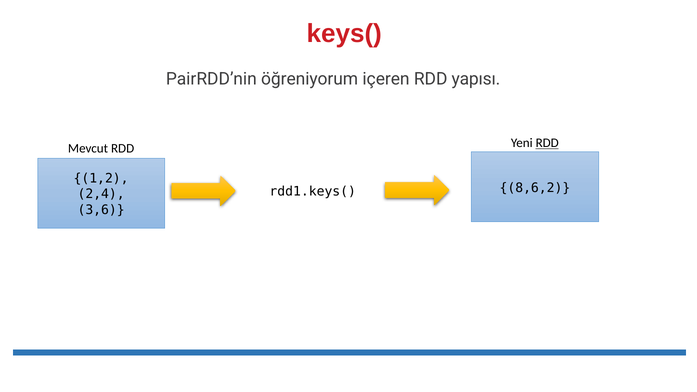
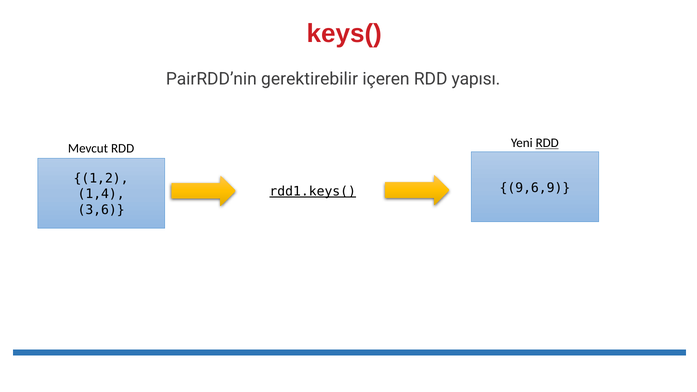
öğreniyorum: öğreniyorum -> gerektirebilir
8,6,2: 8,6,2 -> 9,6,9
rdd1.keys( underline: none -> present
2,4: 2,4 -> 1,4
